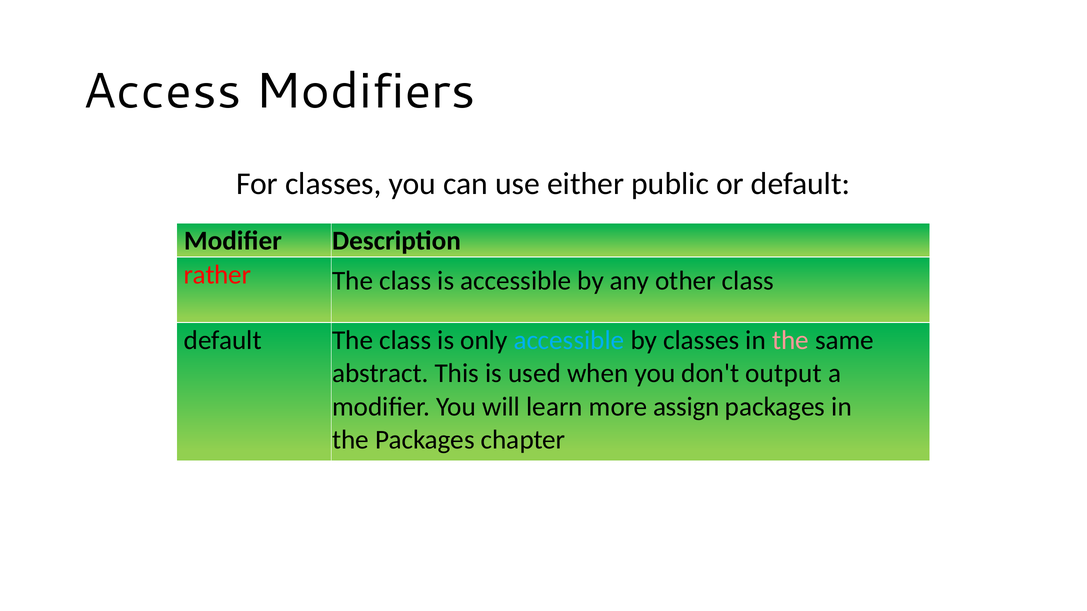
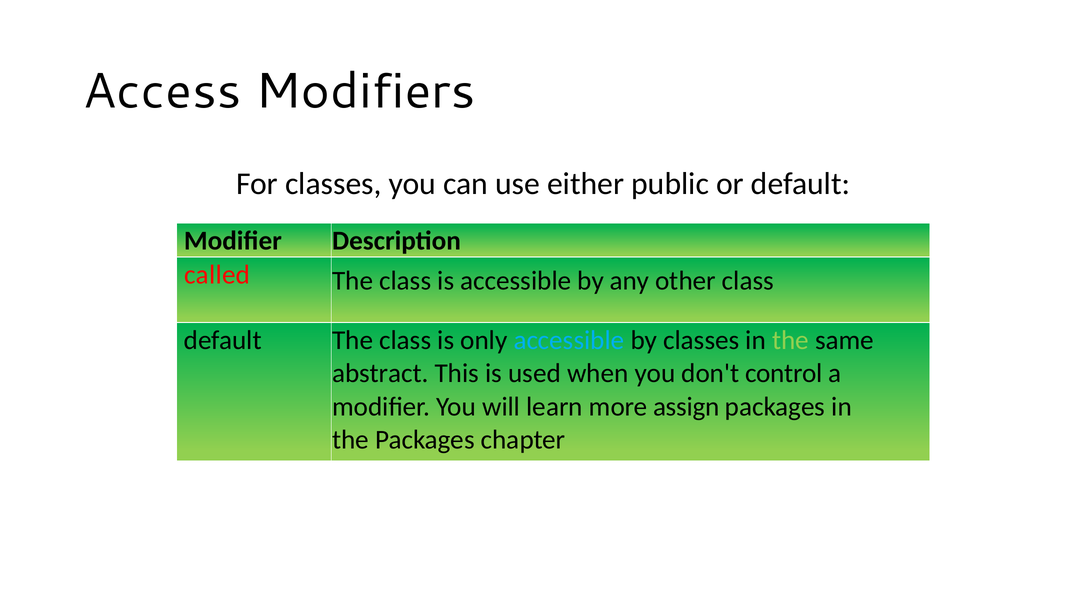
rather: rather -> called
the at (790, 341) colour: pink -> light green
output: output -> control
